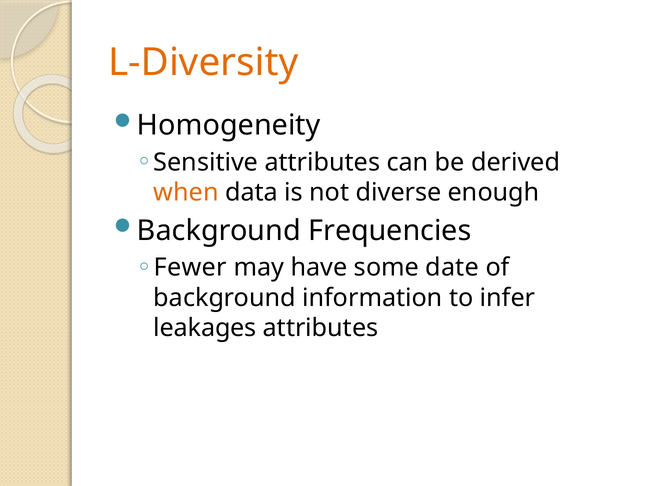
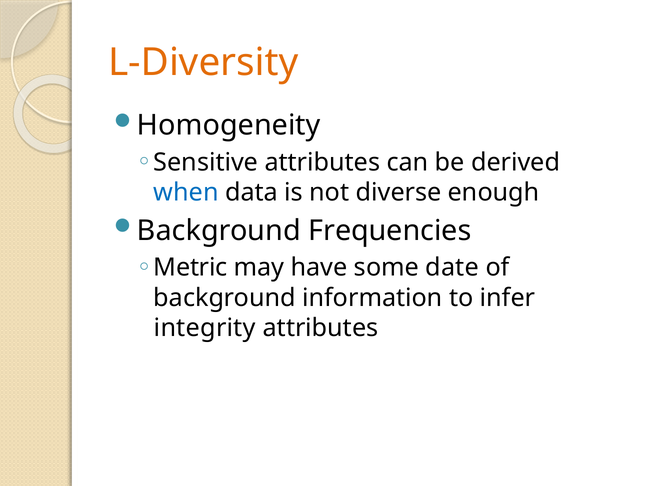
when colour: orange -> blue
Fewer: Fewer -> Metric
leakages: leakages -> integrity
